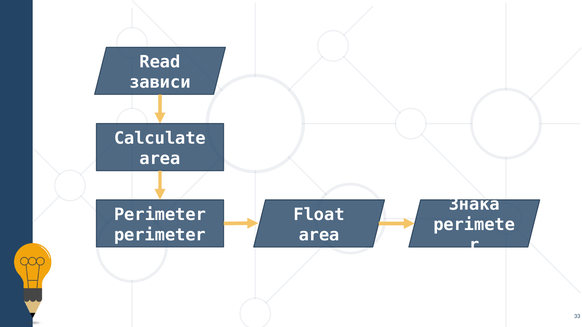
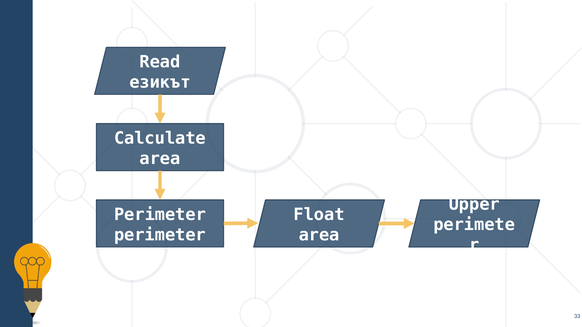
зависи: зависи -> езикът
Знака: Знака -> Upper
